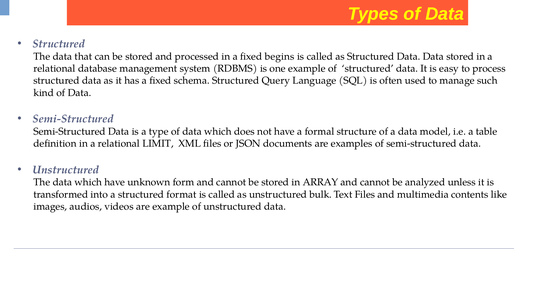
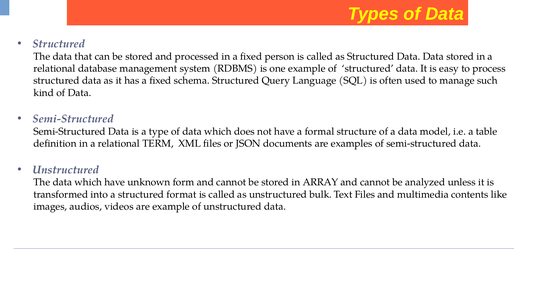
begins: begins -> person
LIMIT: LIMIT -> TERM
